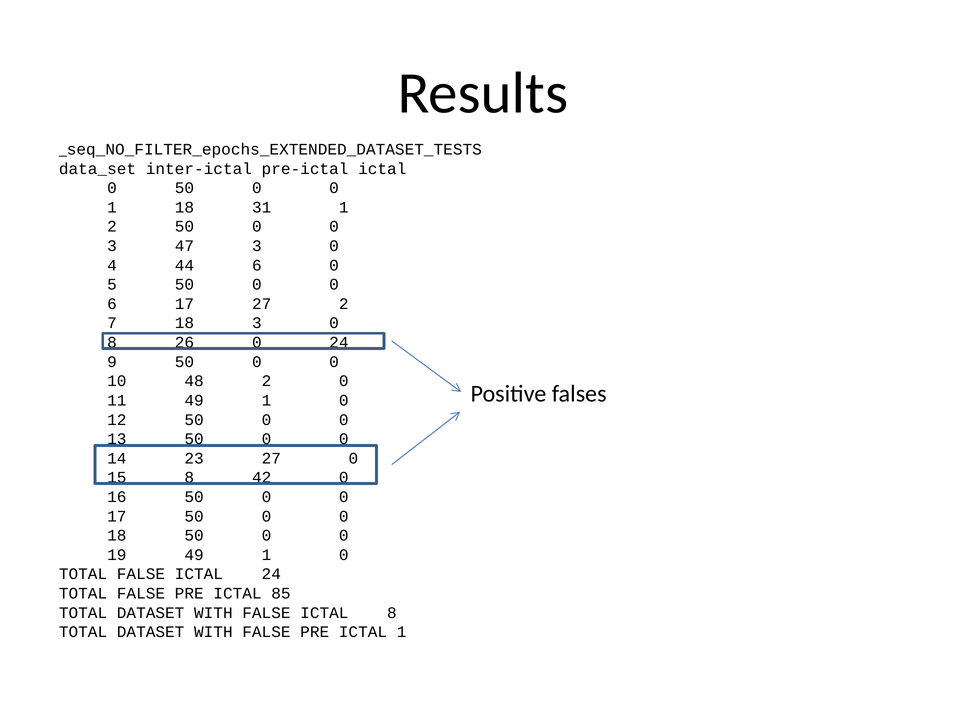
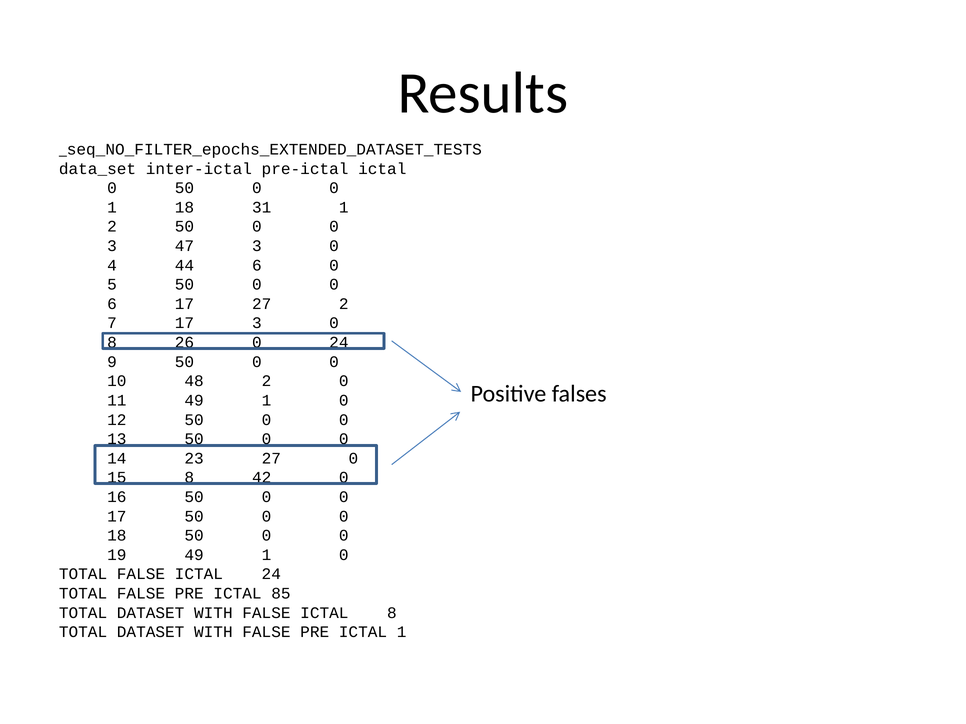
7 18: 18 -> 17
